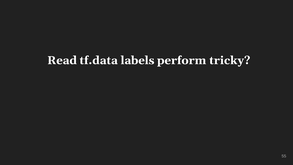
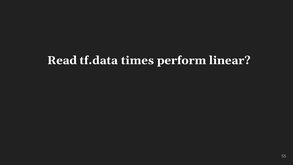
labels: labels -> times
tricky: tricky -> linear
